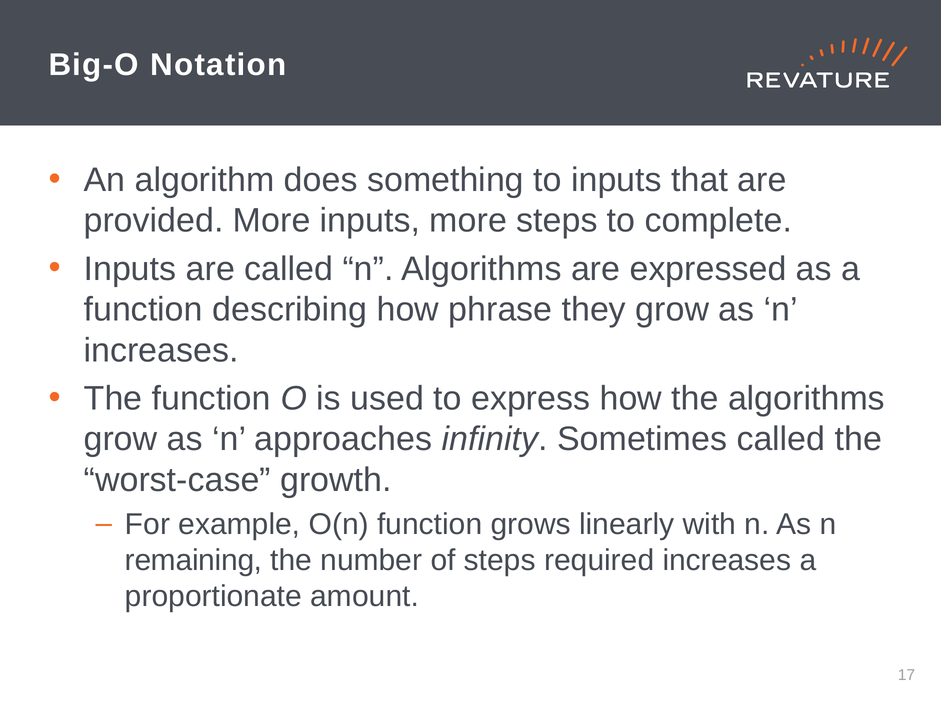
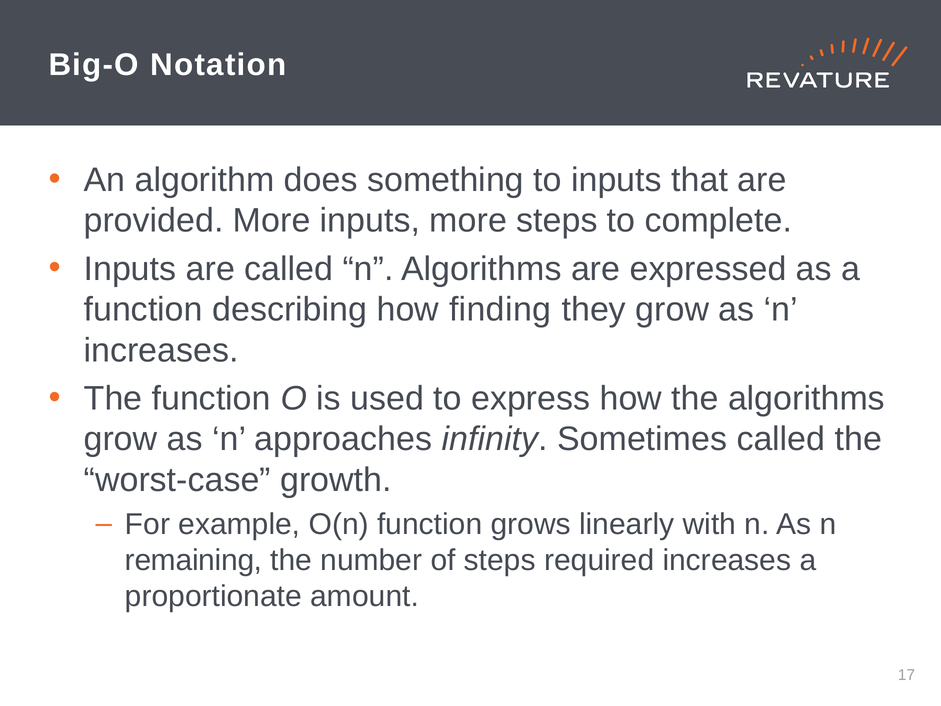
phrase: phrase -> finding
